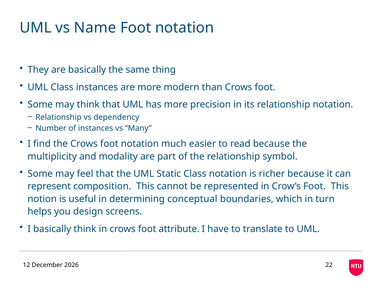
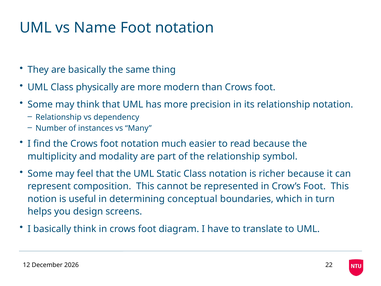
Class instances: instances -> physically
attribute: attribute -> diagram
